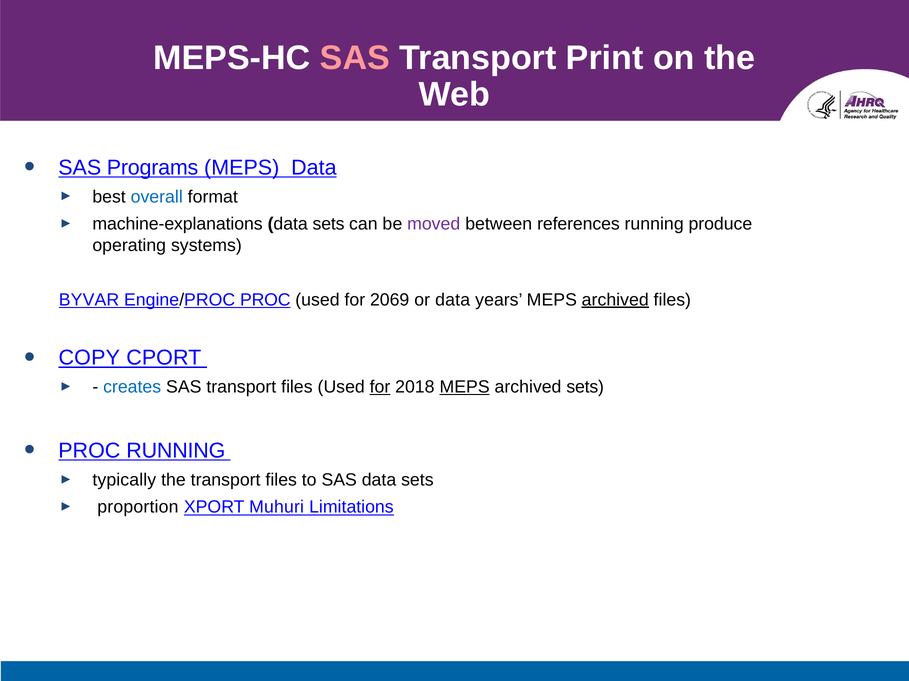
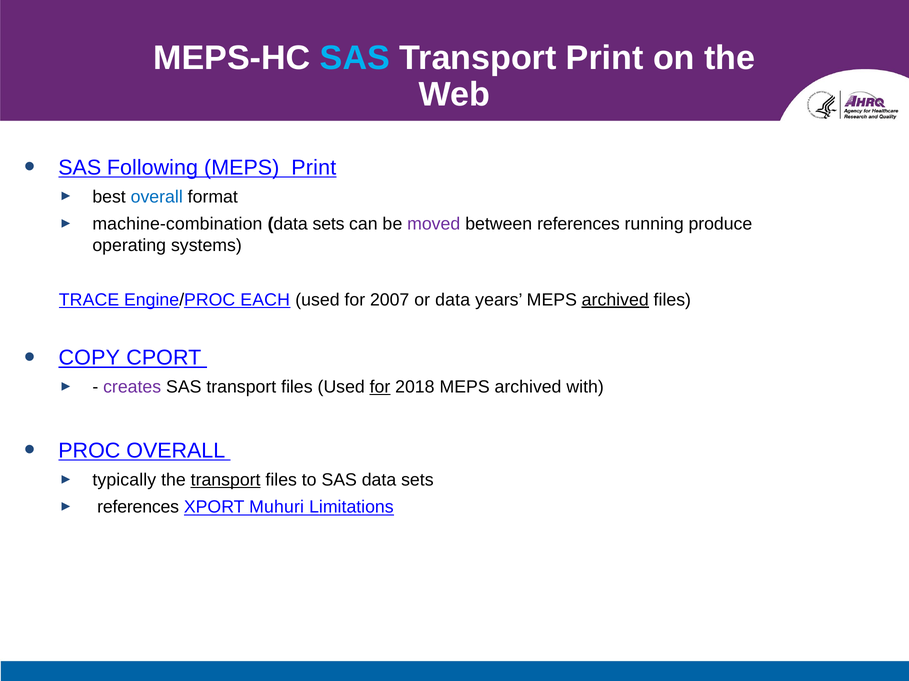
SAS at (355, 58) colour: pink -> light blue
Programs: Programs -> Following
MEPS Data: Data -> Print
machine-explanations: machine-explanations -> machine-combination
BYVAR: BYVAR -> TRACE
Engine/PROC PROC: PROC -> EACH
2069: 2069 -> 2007
creates colour: blue -> purple
MEPS at (465, 387) underline: present -> none
archived sets: sets -> with
PROC RUNNING: RUNNING -> OVERALL
transport at (226, 480) underline: none -> present
proportion at (138, 508): proportion -> references
